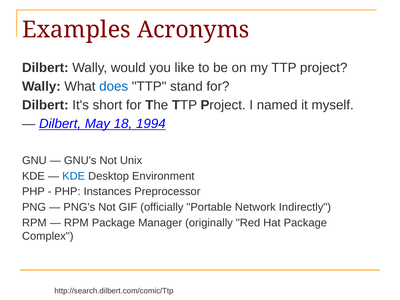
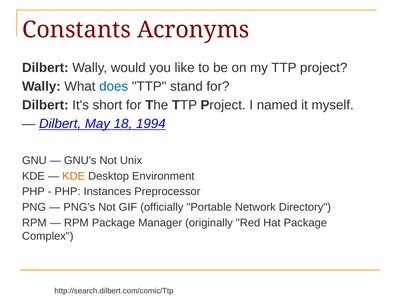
Examples: Examples -> Constants
KDE at (74, 176) colour: blue -> orange
Indirectly: Indirectly -> Directory
